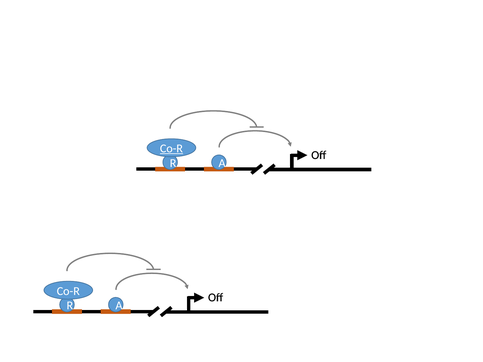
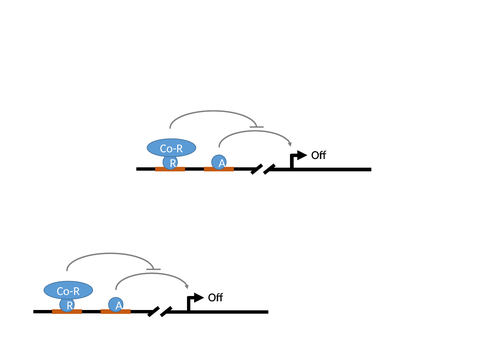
Co-R at (171, 149) underline: present -> none
